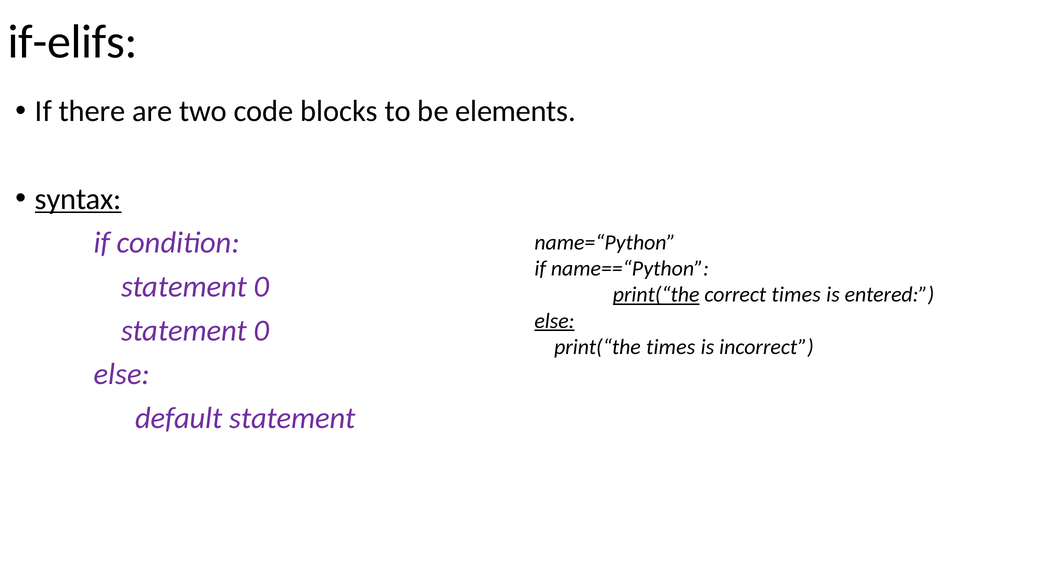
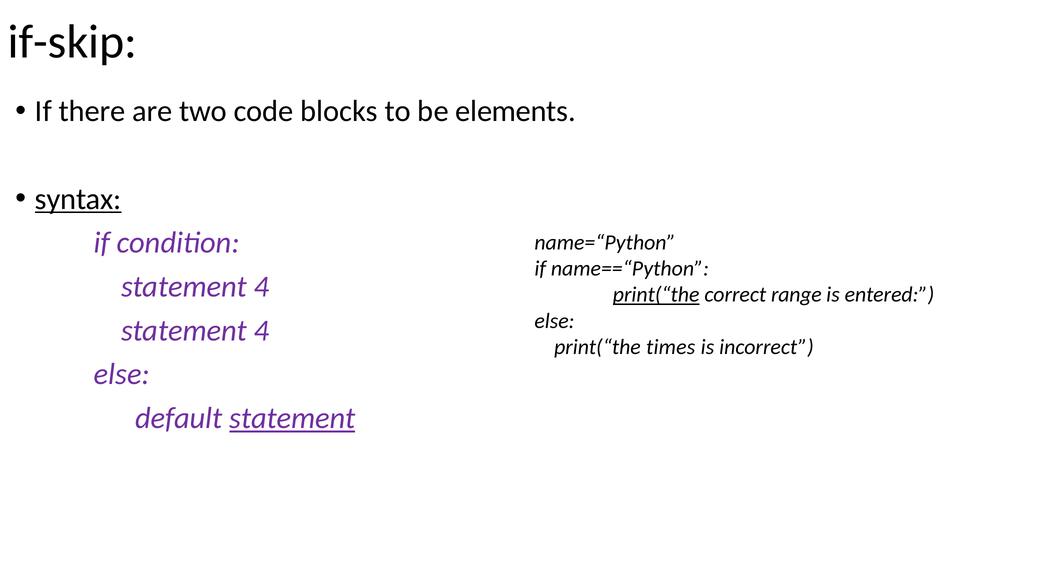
if-elifs: if-elifs -> if-skip
0 at (261, 287): 0 -> 4
correct times: times -> range
else at (554, 321) underline: present -> none
0 at (261, 331): 0 -> 4
statement at (292, 418) underline: none -> present
